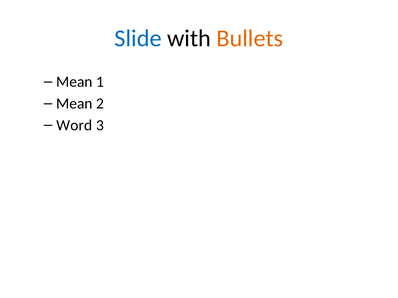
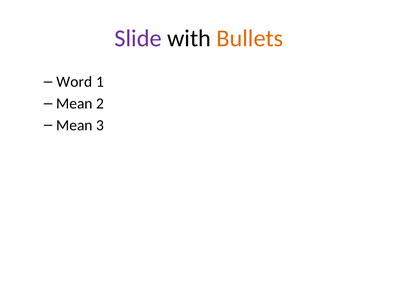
Slide colour: blue -> purple
Mean at (74, 82): Mean -> Word
Word at (74, 125): Word -> Mean
